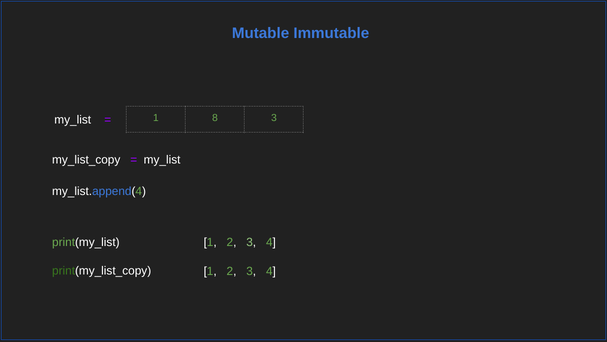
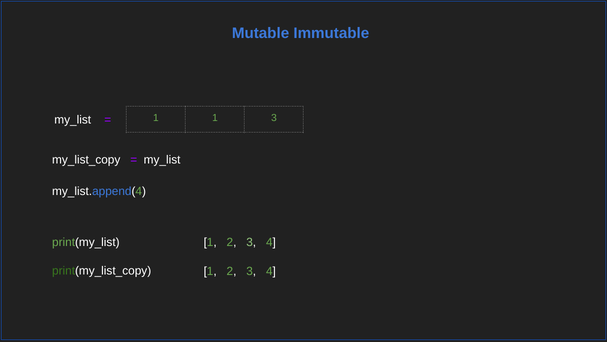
1 8: 8 -> 1
